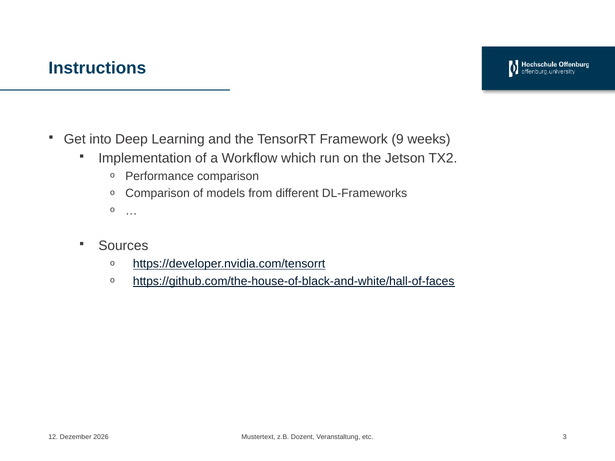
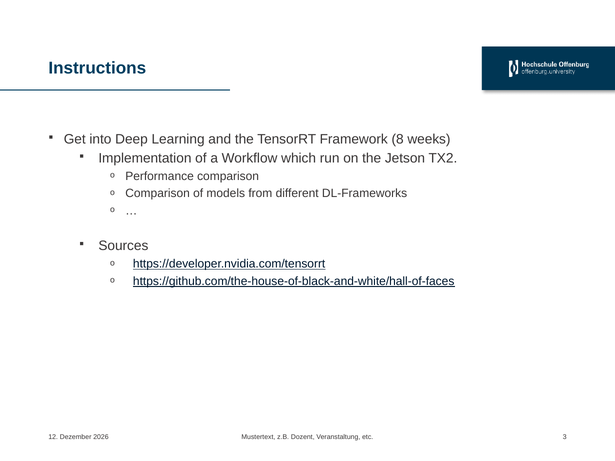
9: 9 -> 8
